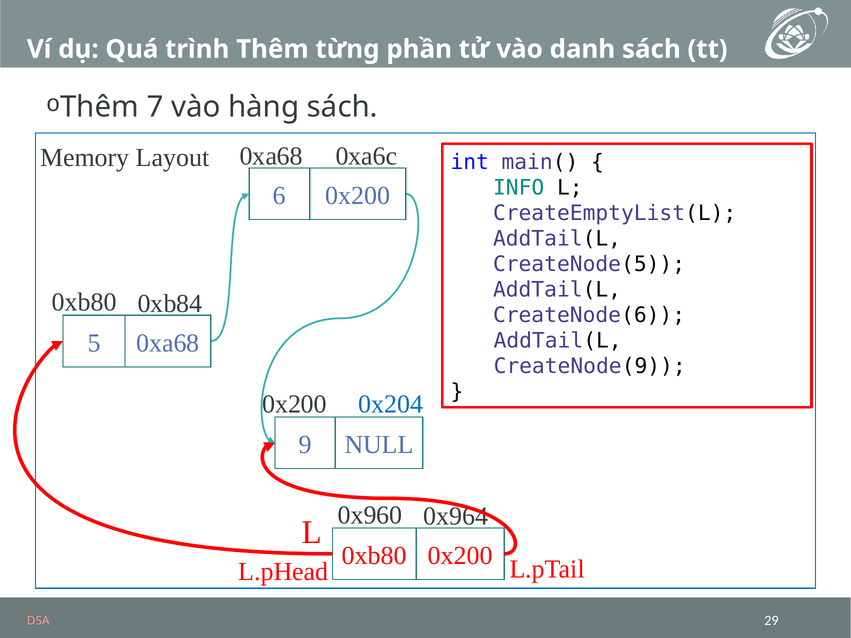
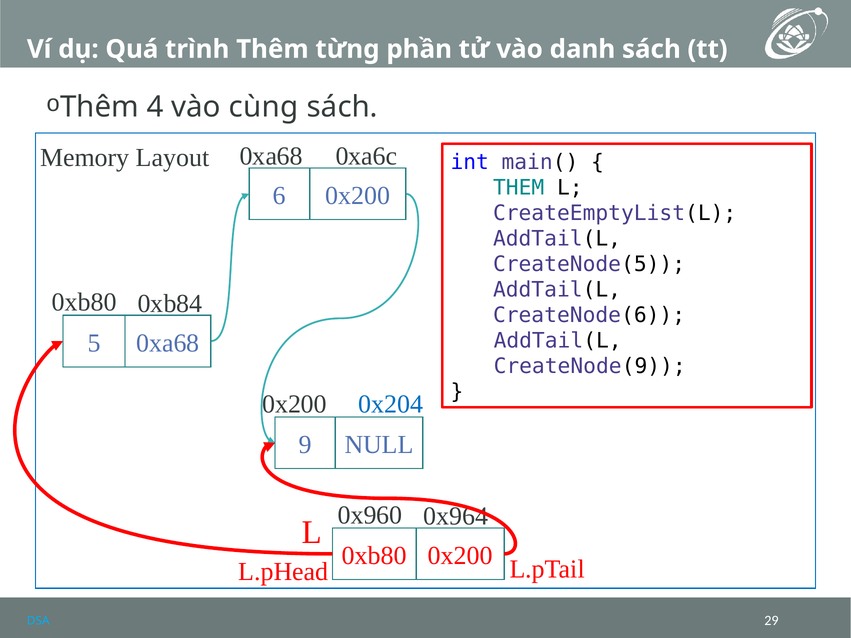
7: 7 -> 4
hàng: hàng -> cùng
INFO: INFO -> THEM
DSA colour: pink -> light blue
